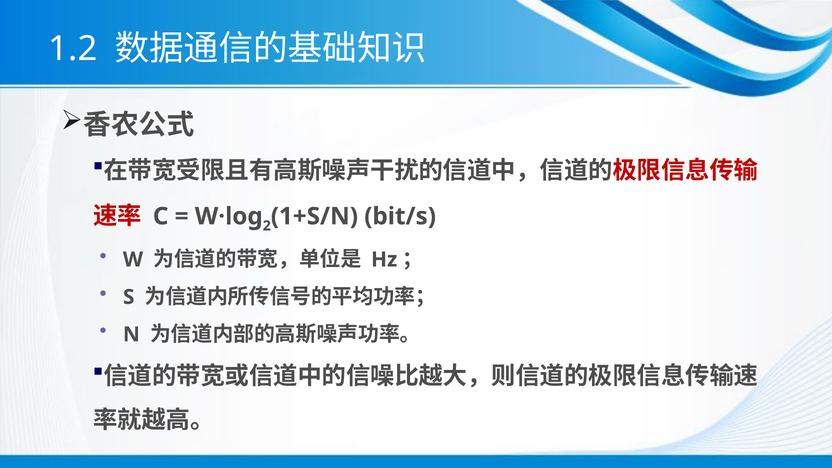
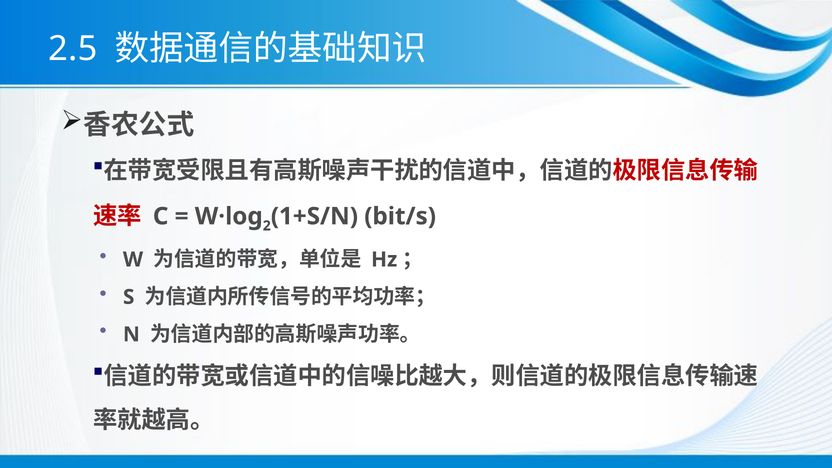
1.2: 1.2 -> 2.5
